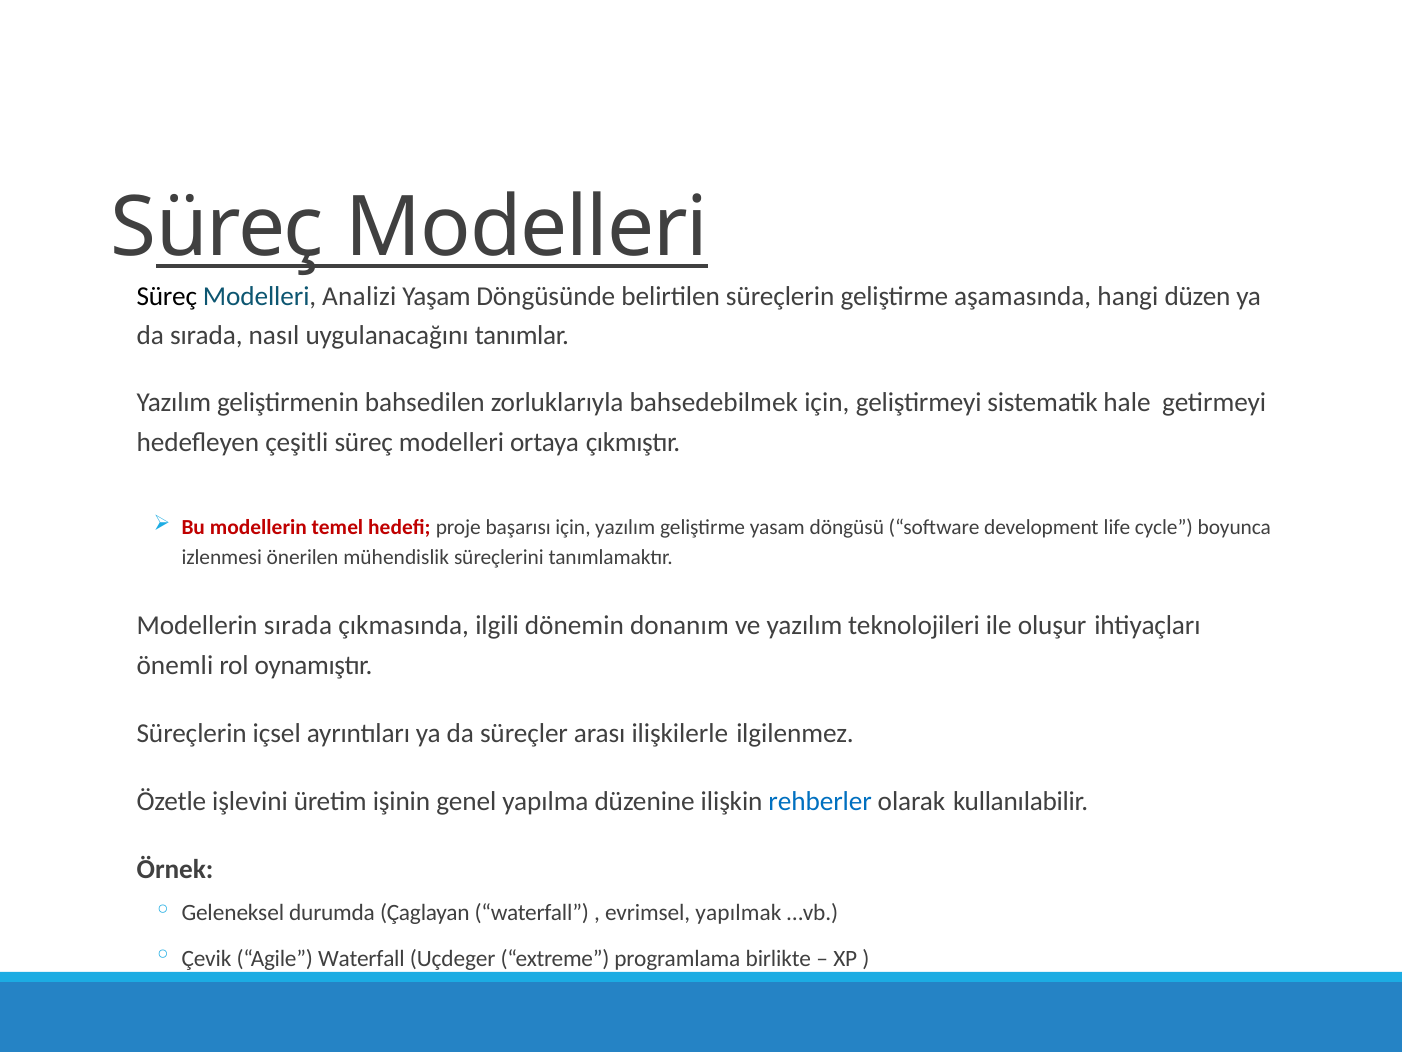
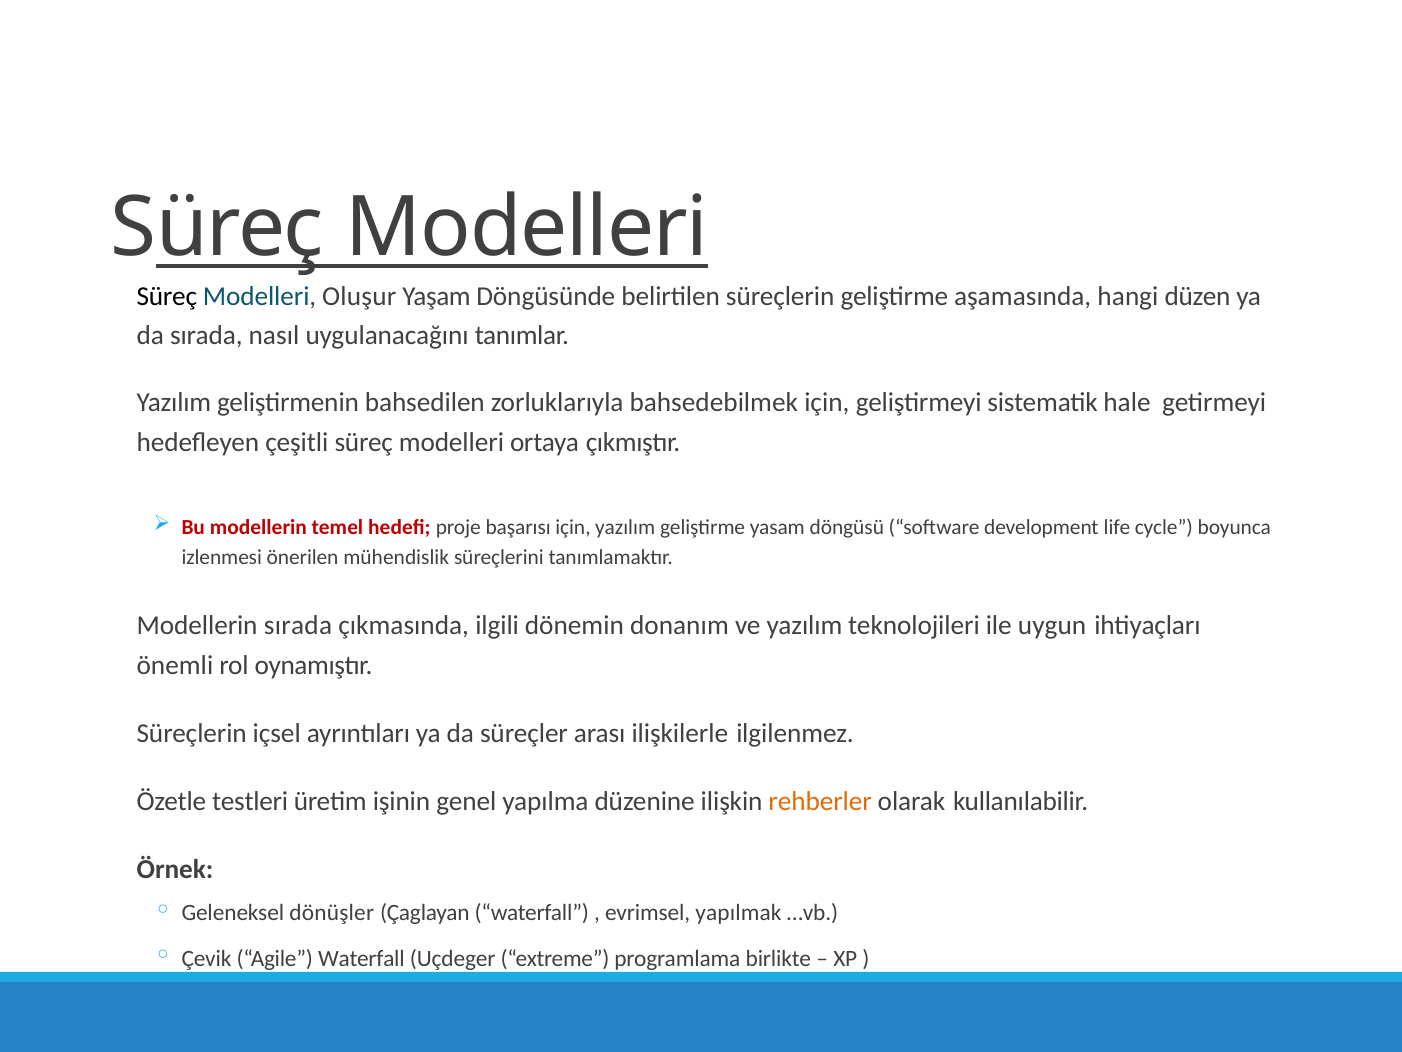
Analizi: Analizi -> Oluşur
oluşur: oluşur -> uygun
işlevini: işlevini -> testleri
rehberler colour: blue -> orange
durumda: durumda -> dönüşler
